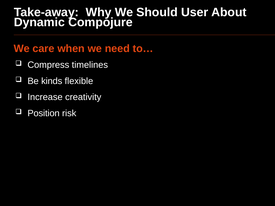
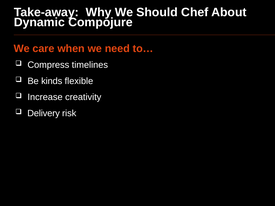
User: User -> Chef
Position: Position -> Delivery
